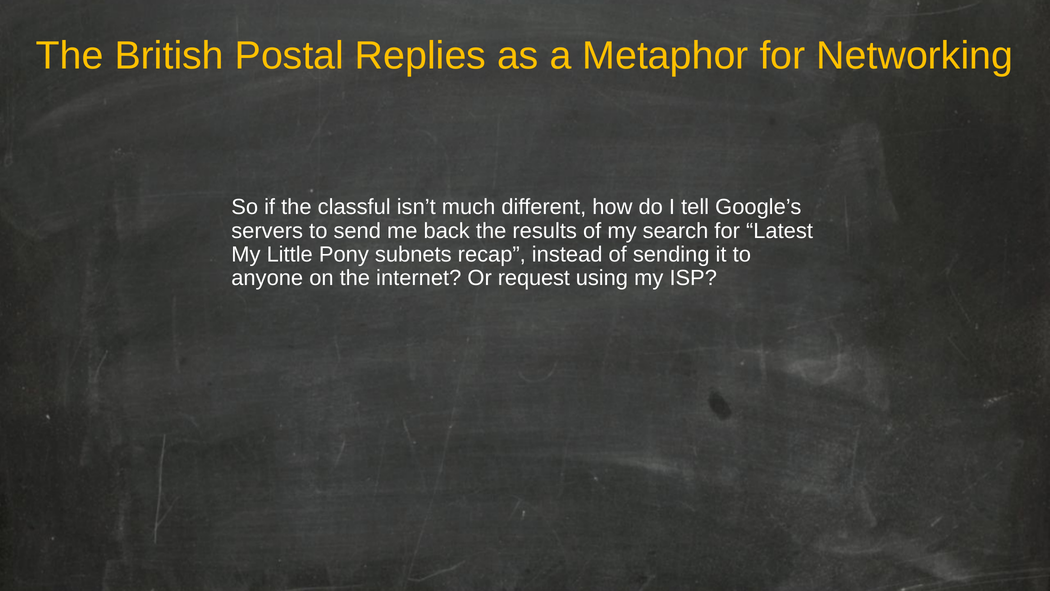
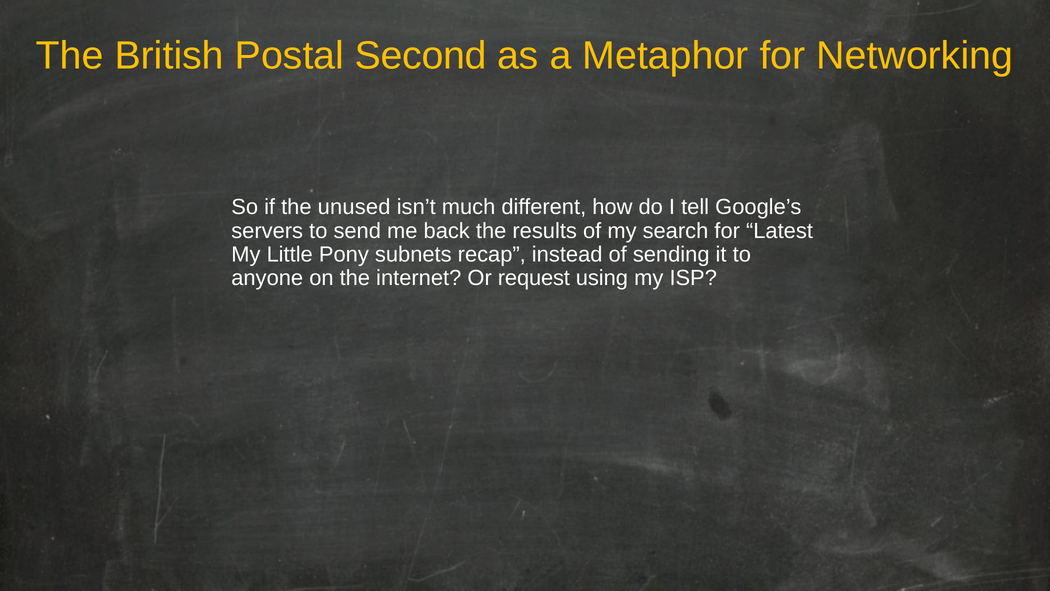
Replies: Replies -> Second
classful: classful -> unused
